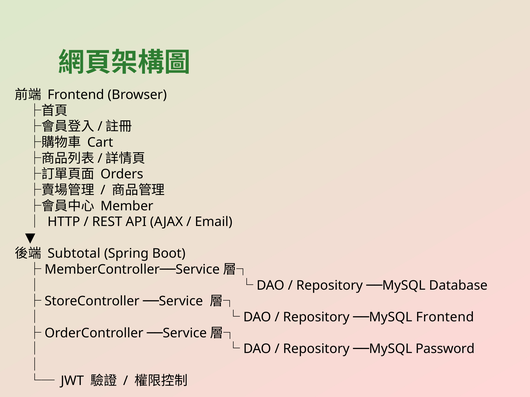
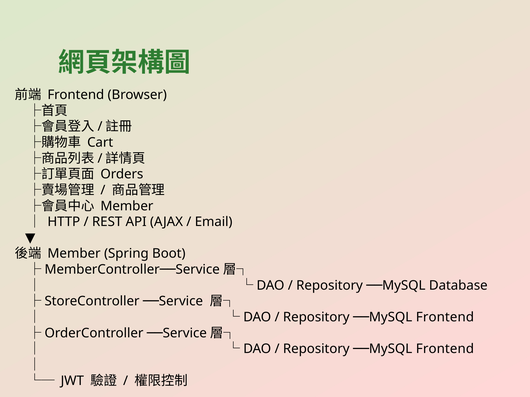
Subtotal at (74, 254): Subtotal -> Member
Password at (445, 349): Password -> Frontend
